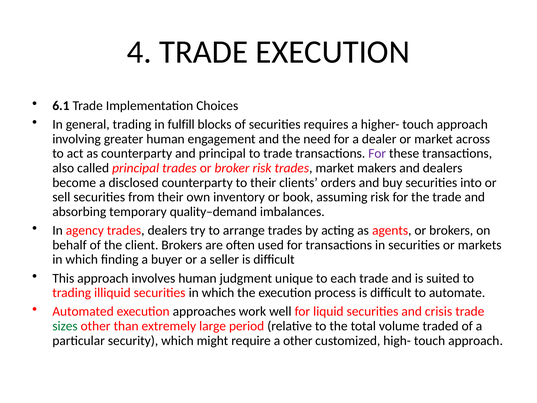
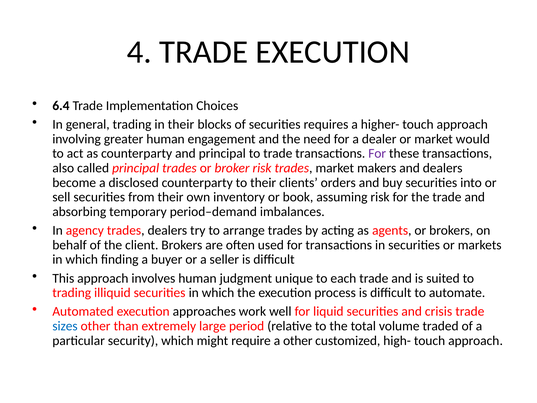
6.1: 6.1 -> 6.4
in fulfill: fulfill -> their
across: across -> would
quality–demand: quality–demand -> period–demand
sizes colour: green -> blue
